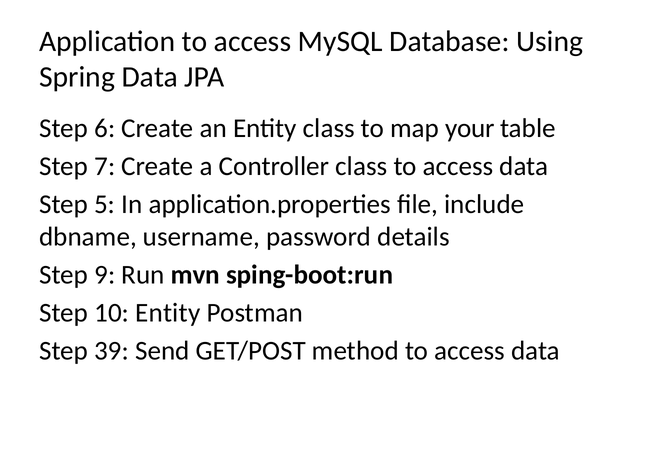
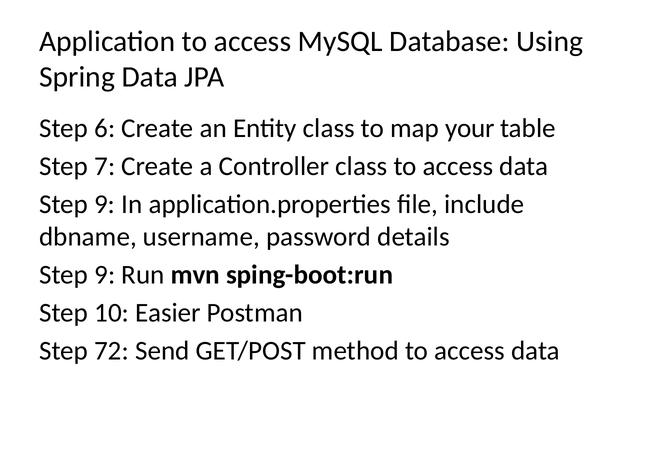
5 at (105, 204): 5 -> 9
10 Entity: Entity -> Easier
39: 39 -> 72
